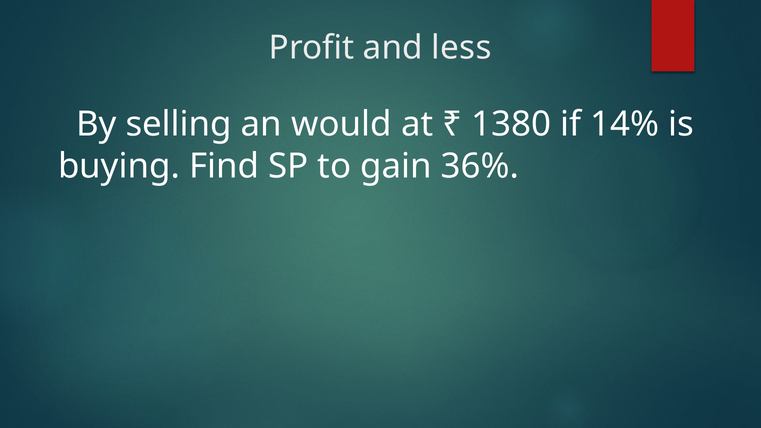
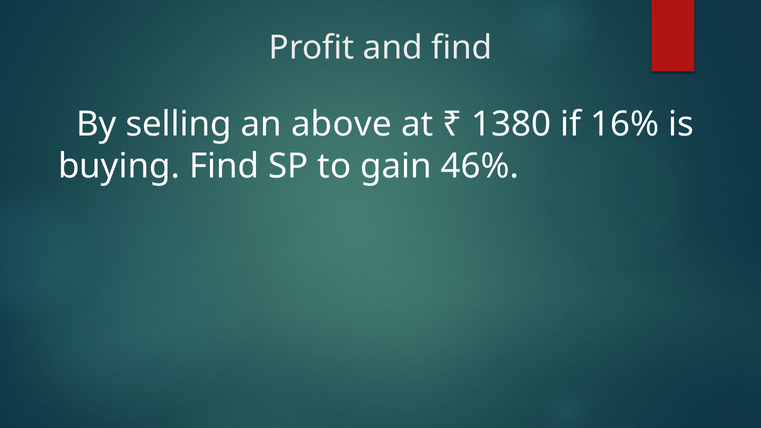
and less: less -> find
would: would -> above
14%: 14% -> 16%
36%: 36% -> 46%
